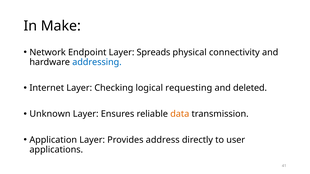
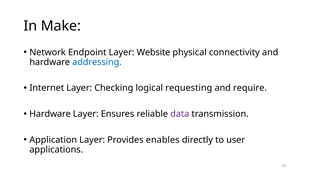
Spreads: Spreads -> Website
deleted: deleted -> require
Unknown at (50, 114): Unknown -> Hardware
data colour: orange -> purple
address: address -> enables
